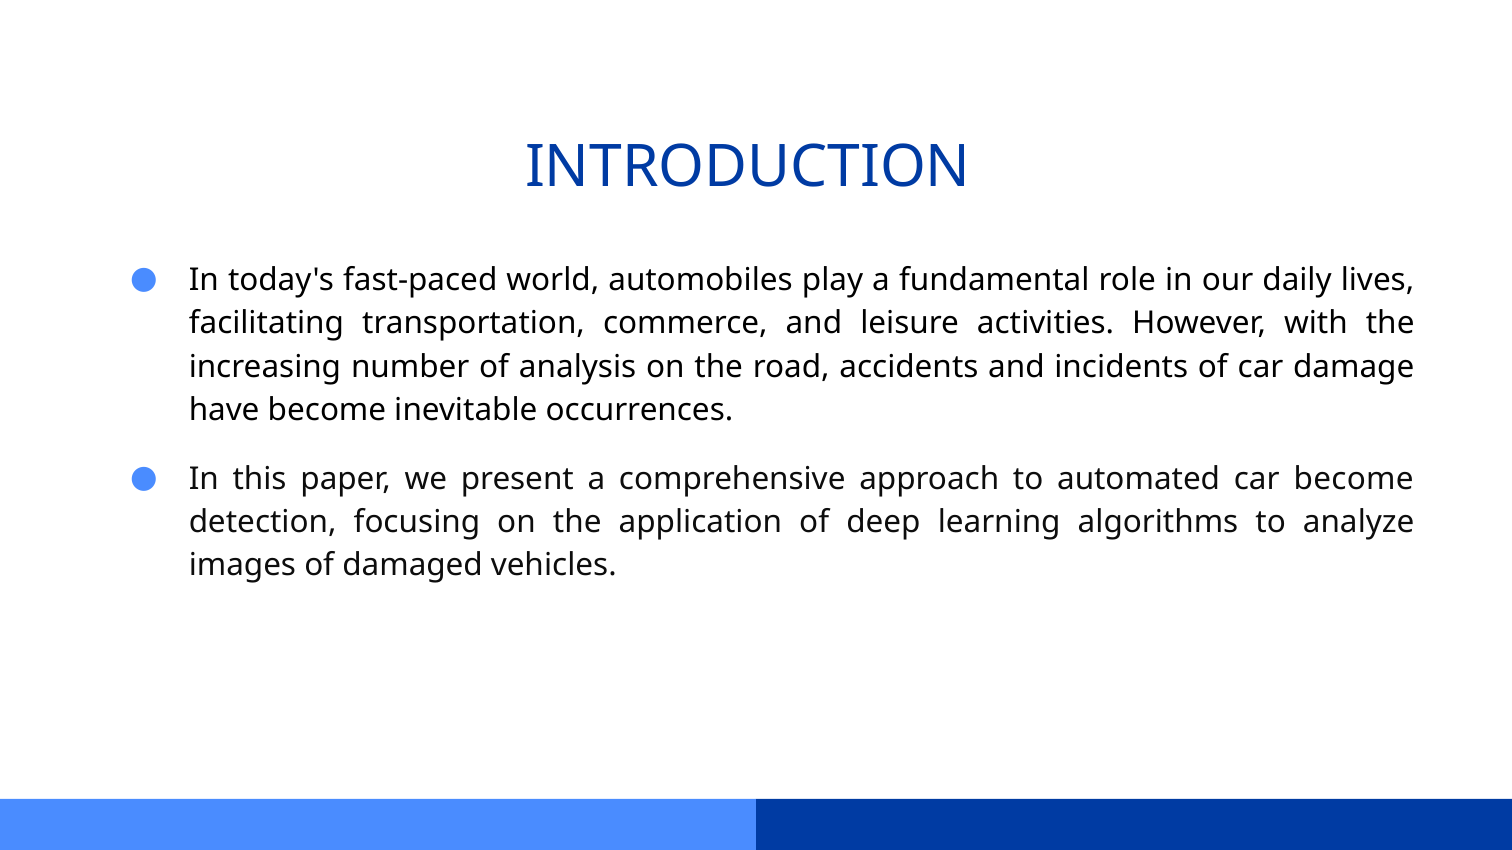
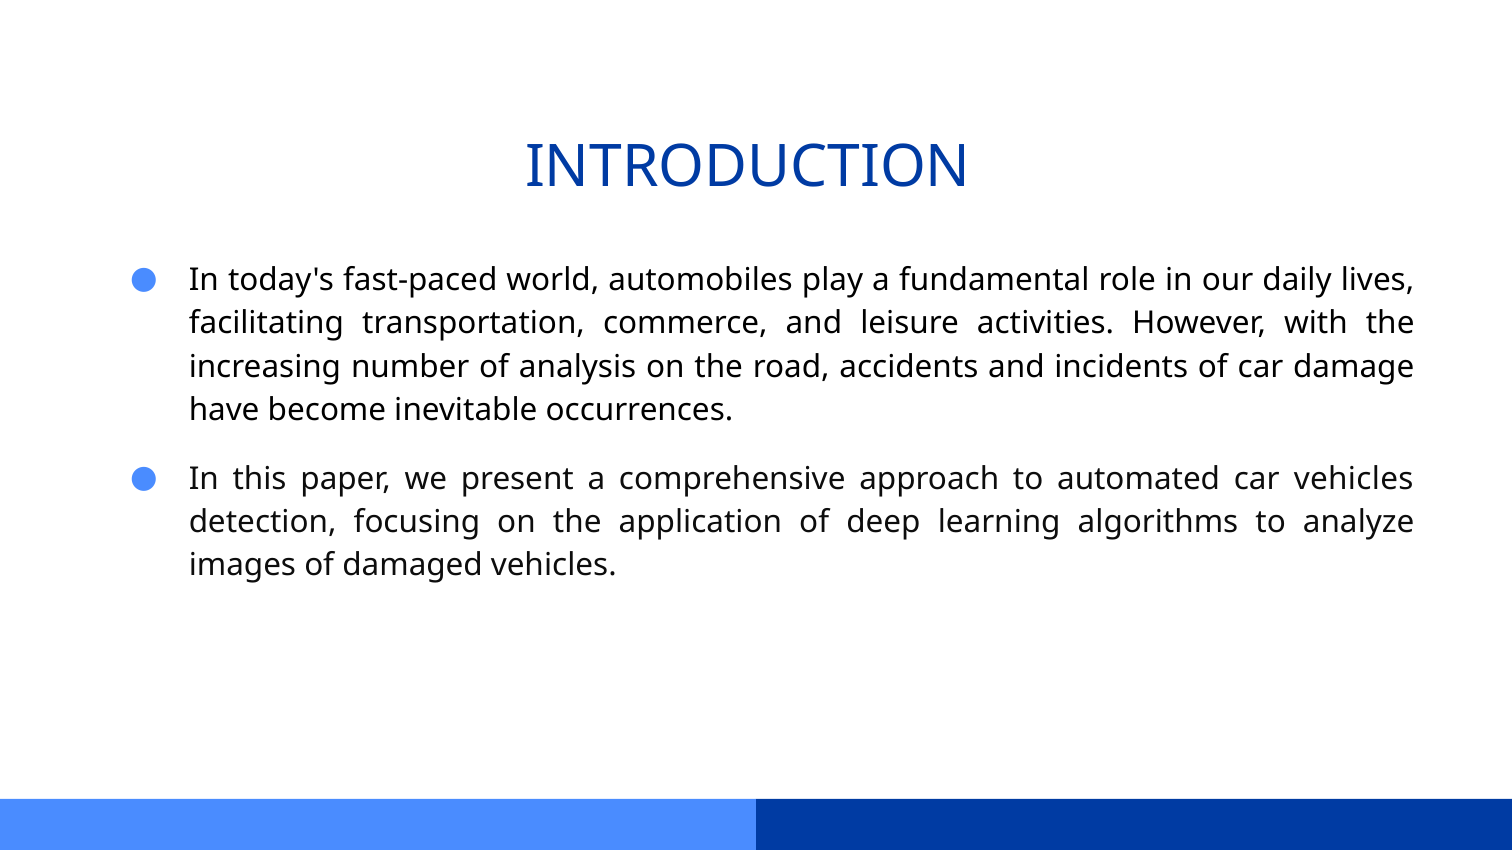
car become: become -> vehicles
